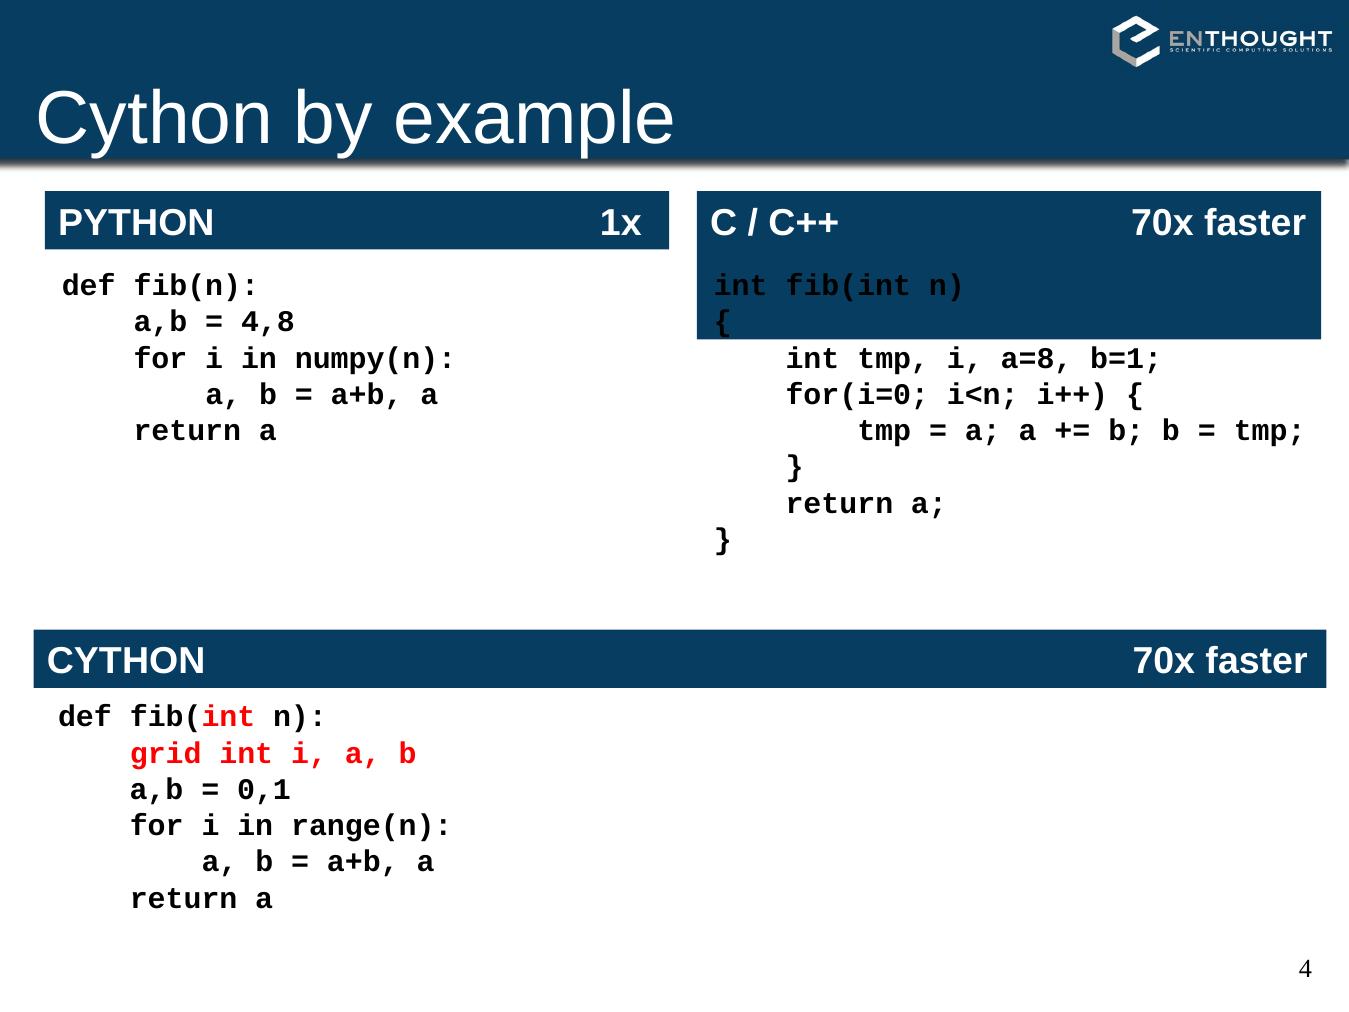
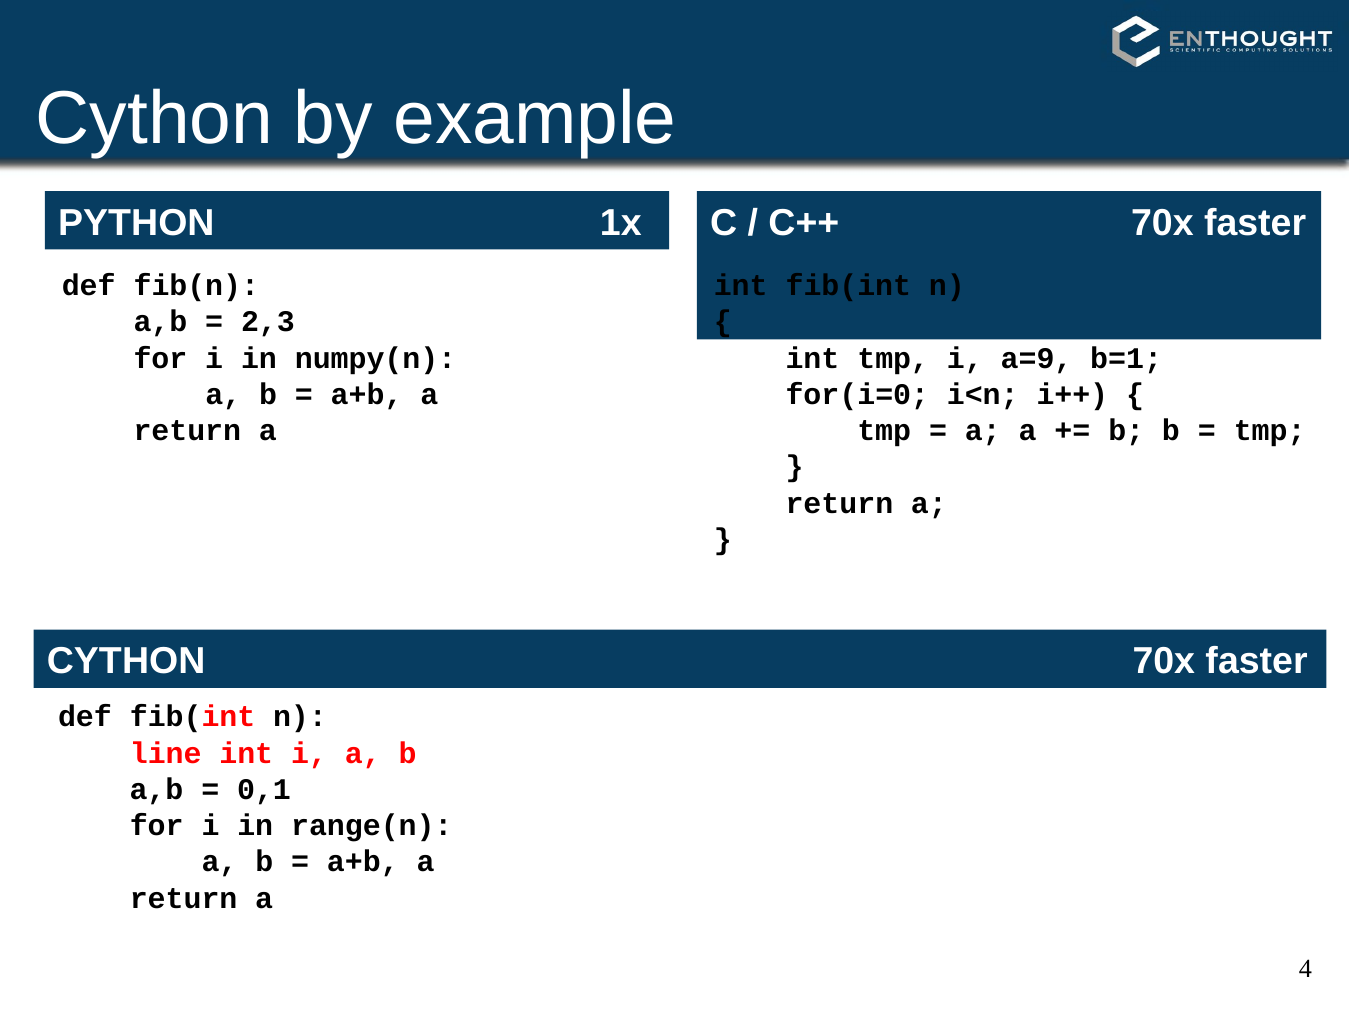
4,8: 4,8 -> 2,3
a=8: a=8 -> a=9
grid: grid -> line
